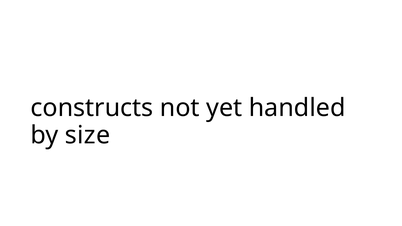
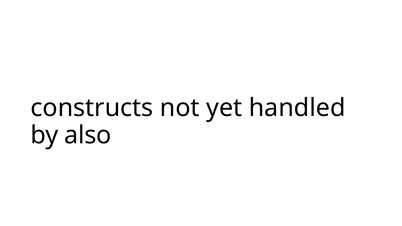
size: size -> also
